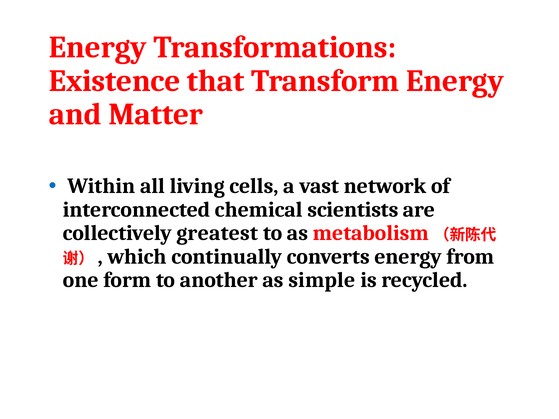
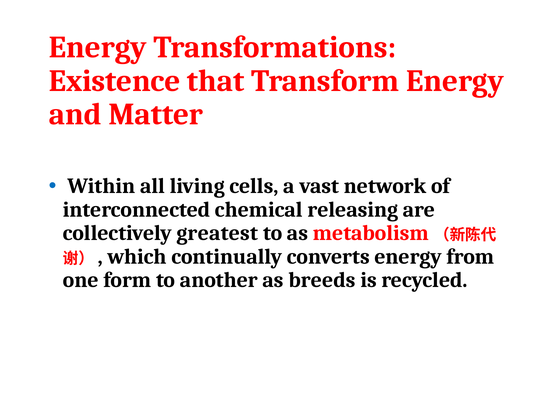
scientists: scientists -> releasing
simple: simple -> breeds
